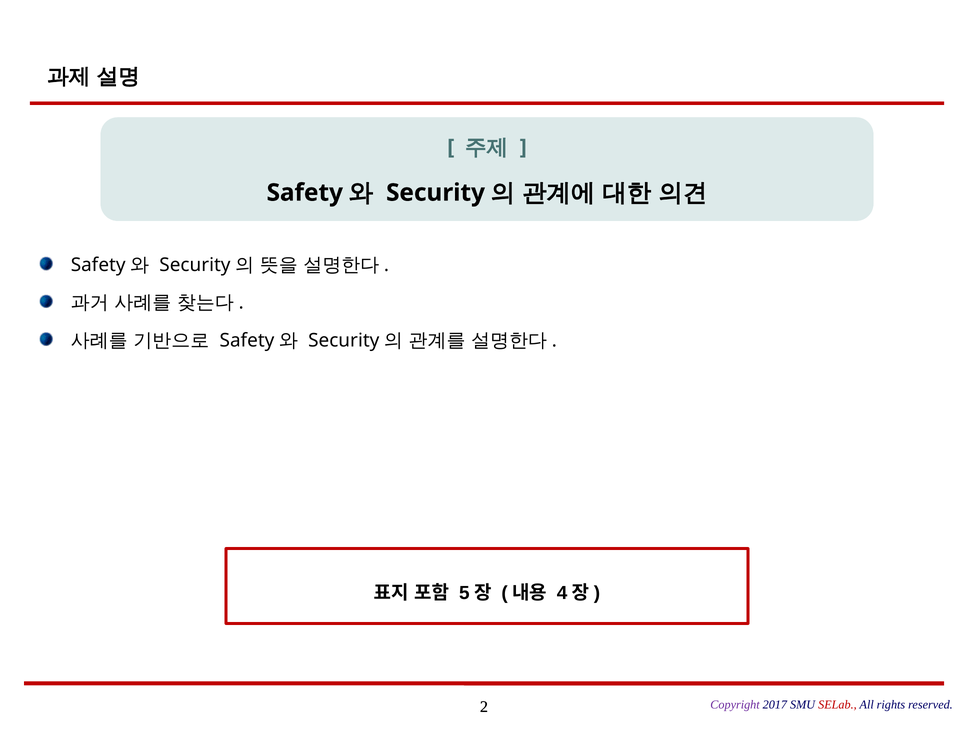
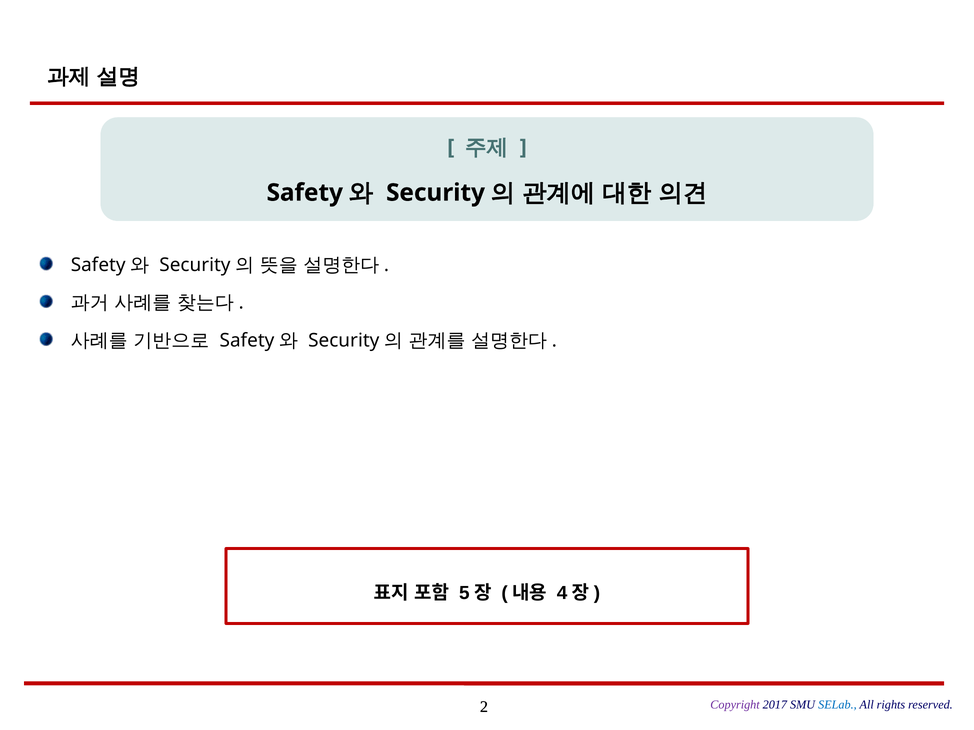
SELab colour: red -> blue
